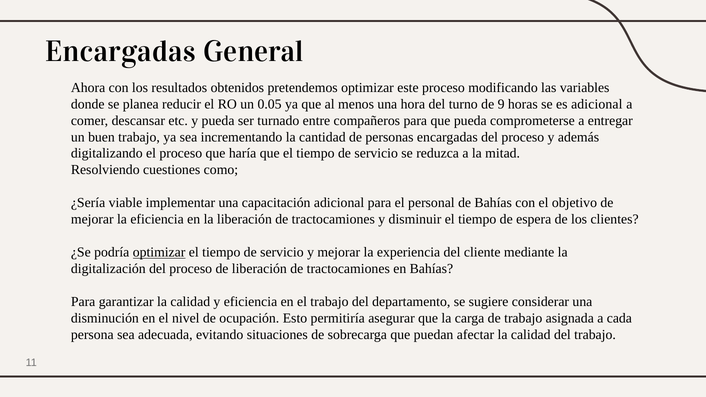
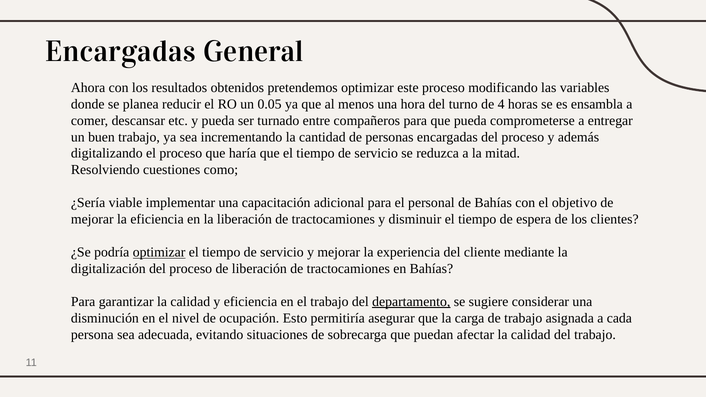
9: 9 -> 4
es adicional: adicional -> ensambla
departamento underline: none -> present
